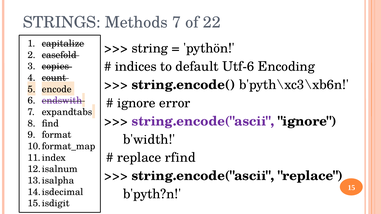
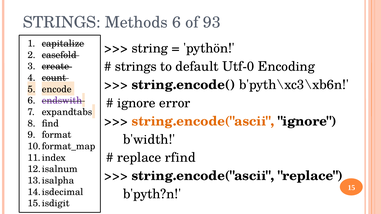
Methods 7: 7 -> 6
22: 22 -> 93
indices at (136, 67): indices -> strings
Utf-6: Utf-6 -> Utf-0
copies: copies -> create
string.encode("ascii at (203, 121) colour: purple -> orange
